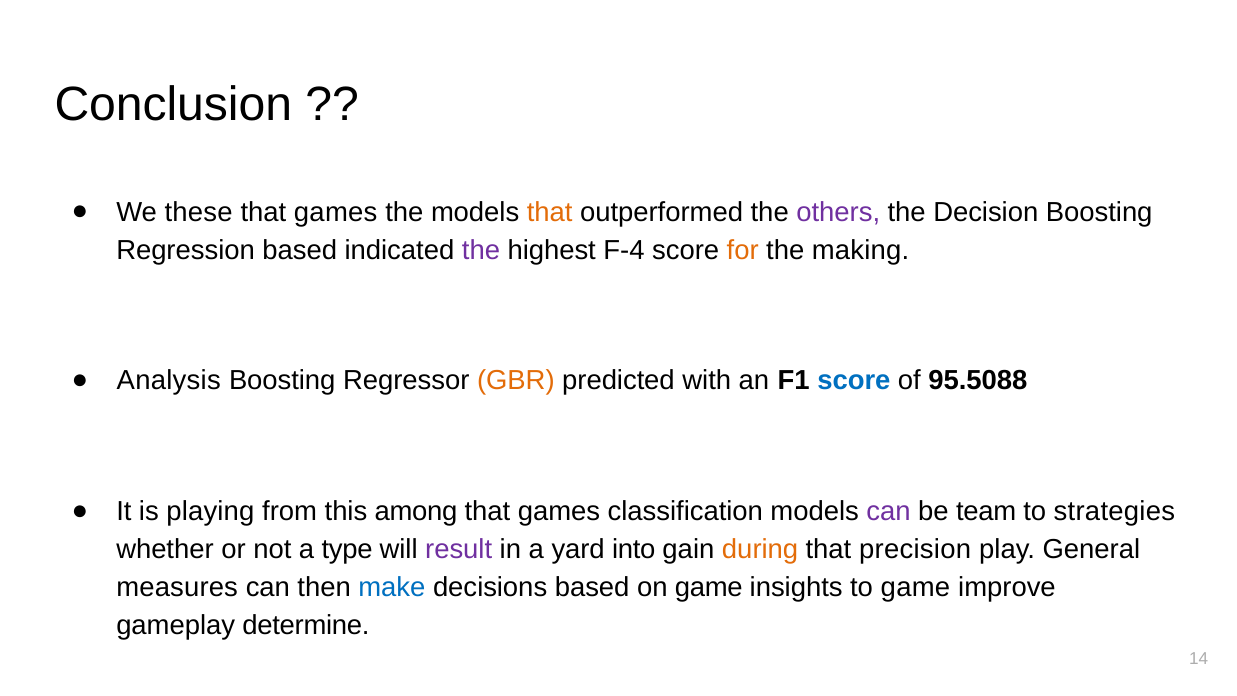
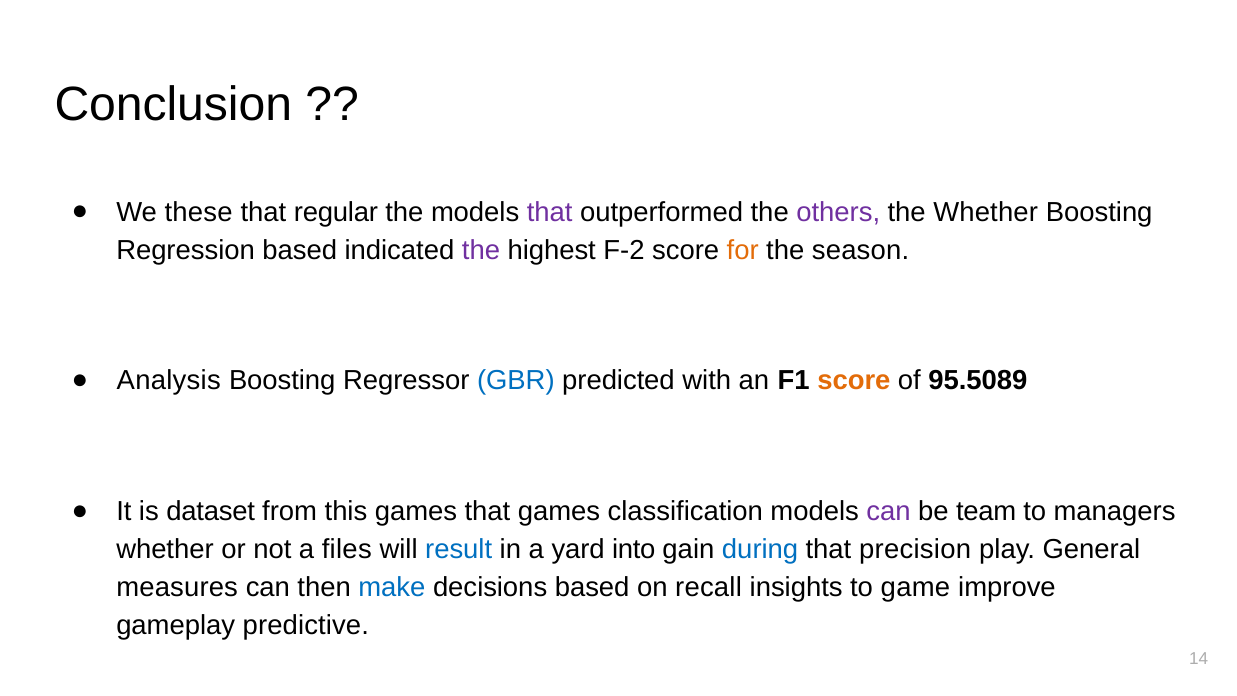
games at (336, 212): games -> regular
that at (550, 212) colour: orange -> purple
the Decision: Decision -> Whether
F-4: F-4 -> F-2
making: making -> season
GBR colour: orange -> blue
score at (854, 381) colour: blue -> orange
95.5088: 95.5088 -> 95.5089
playing: playing -> dataset
this among: among -> games
strategies: strategies -> managers
type: type -> files
result colour: purple -> blue
during colour: orange -> blue
on game: game -> recall
determine: determine -> predictive
